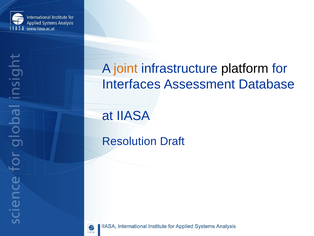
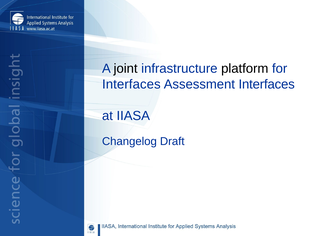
joint colour: orange -> black
Assessment Database: Database -> Interfaces
Resolution: Resolution -> Changelog
